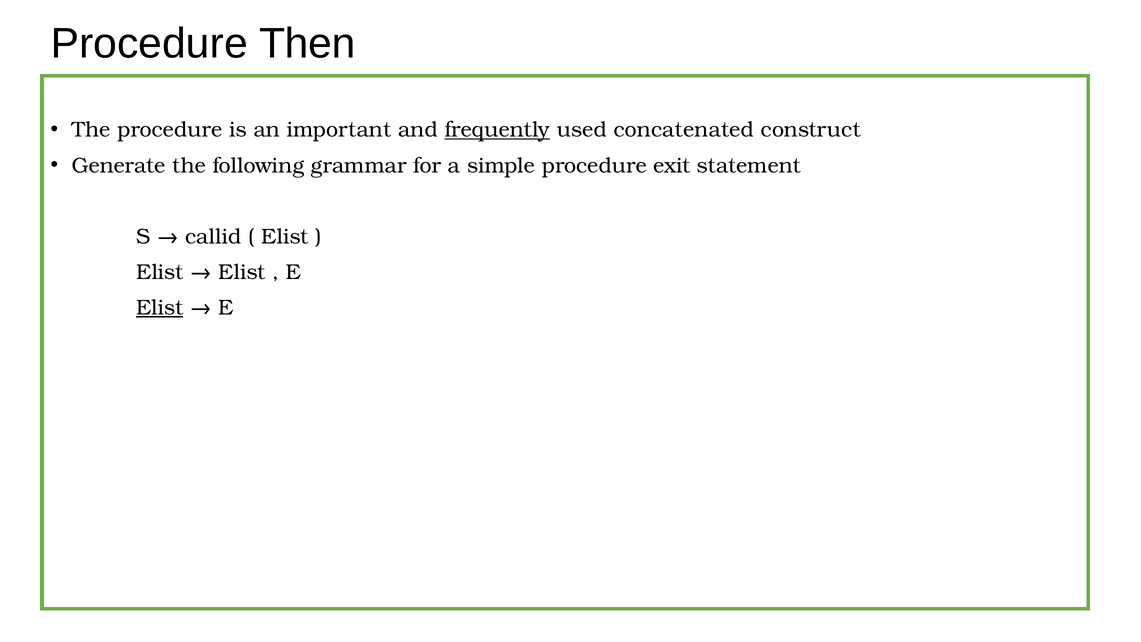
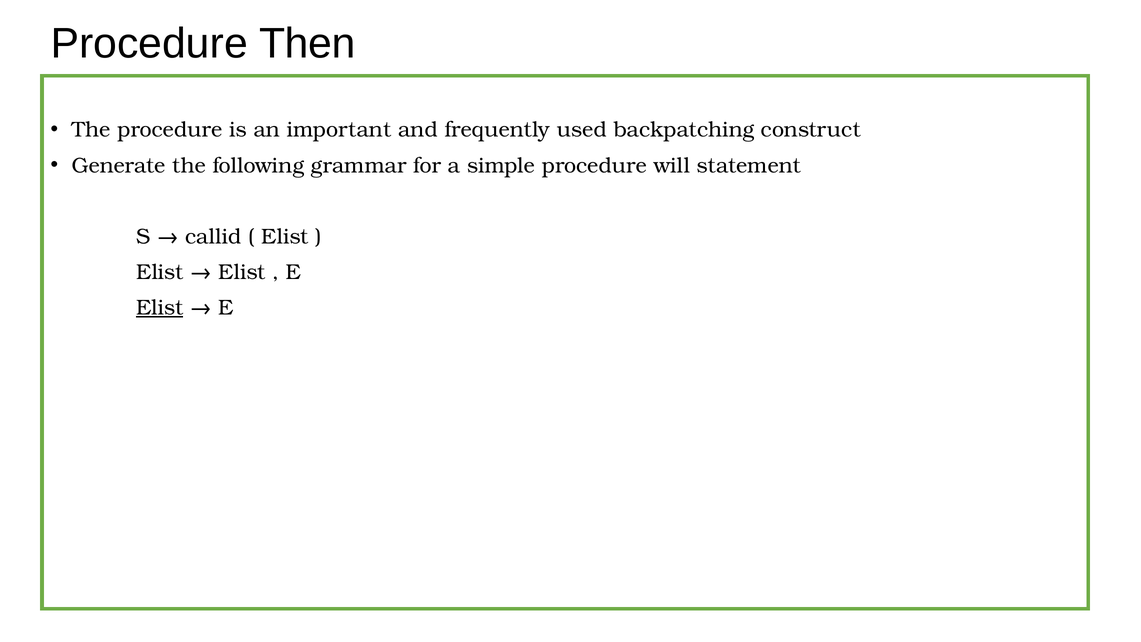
frequently underline: present -> none
concatenated: concatenated -> backpatching
exit: exit -> will
